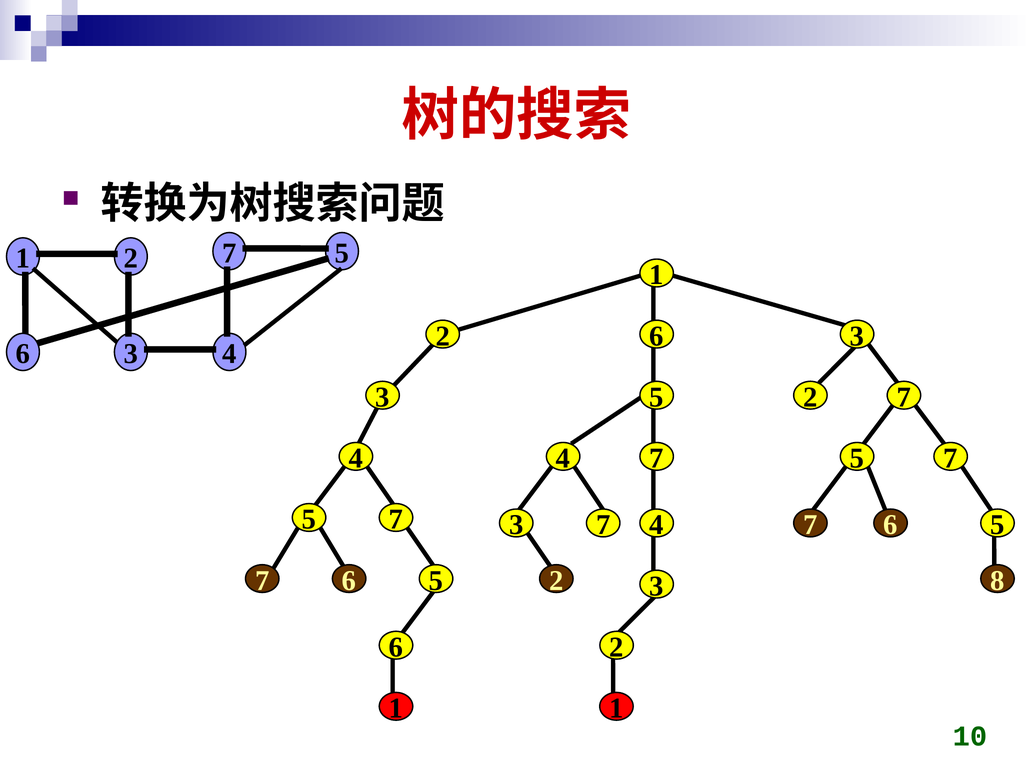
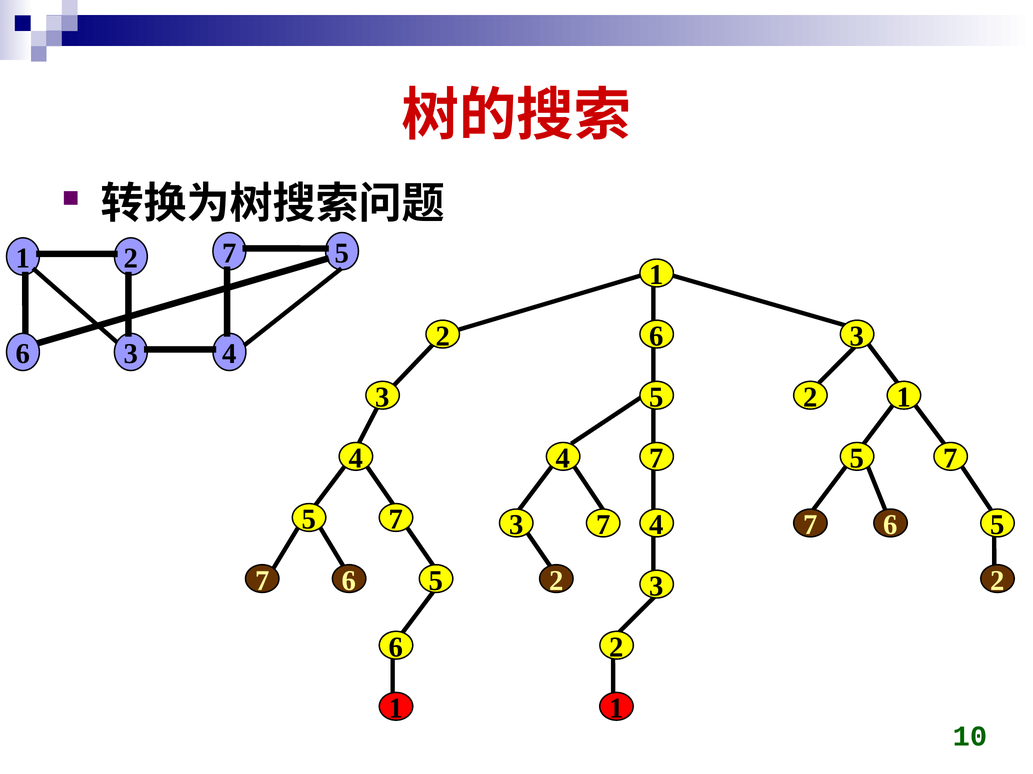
5 2 7: 7 -> 1
8 at (998, 581): 8 -> 2
